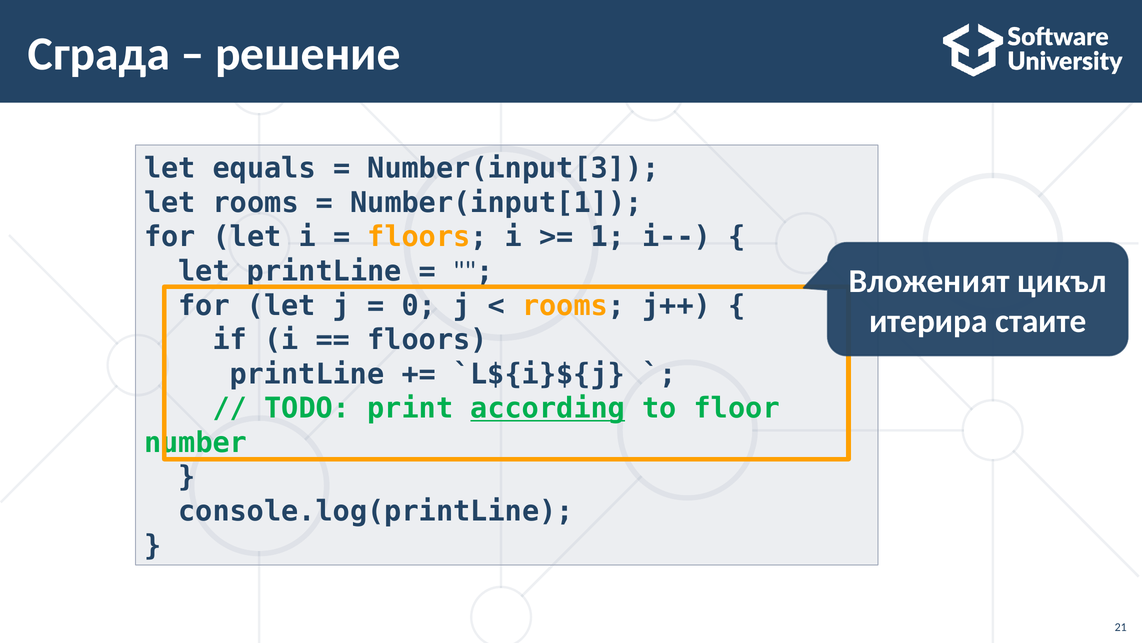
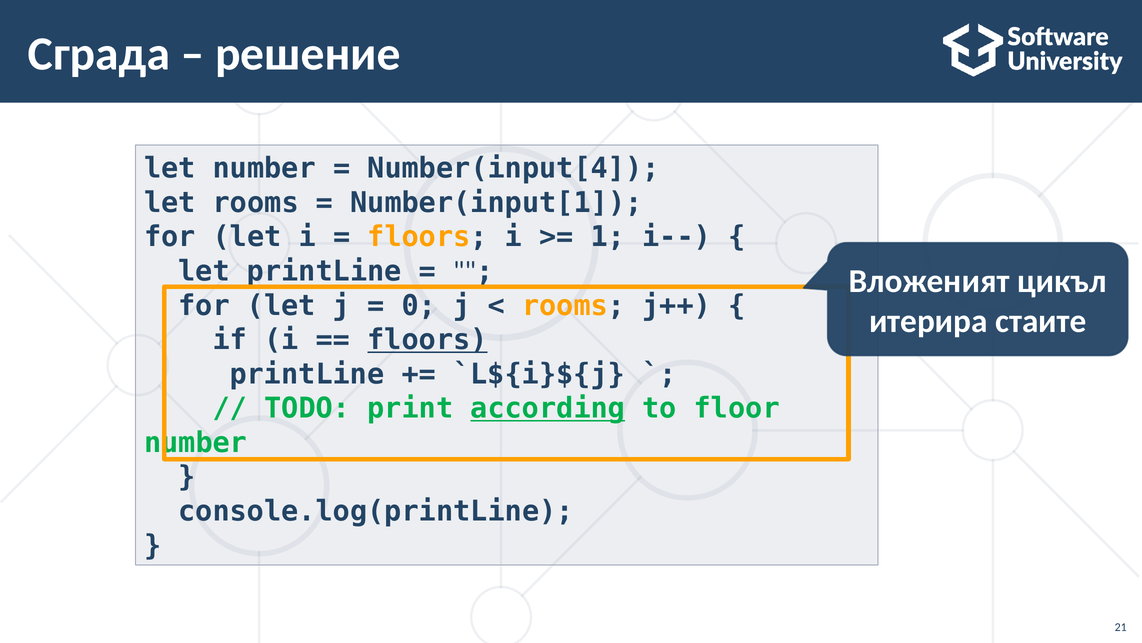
let equals: equals -> number
Number(input[3: Number(input[3 -> Number(input[4
floors at (427, 340) underline: none -> present
